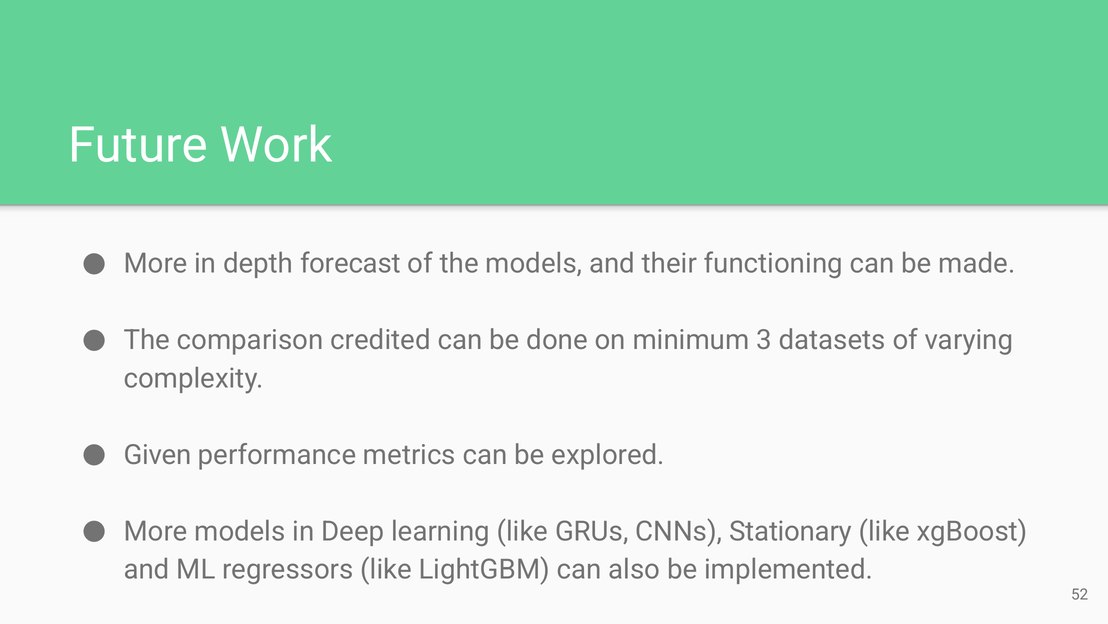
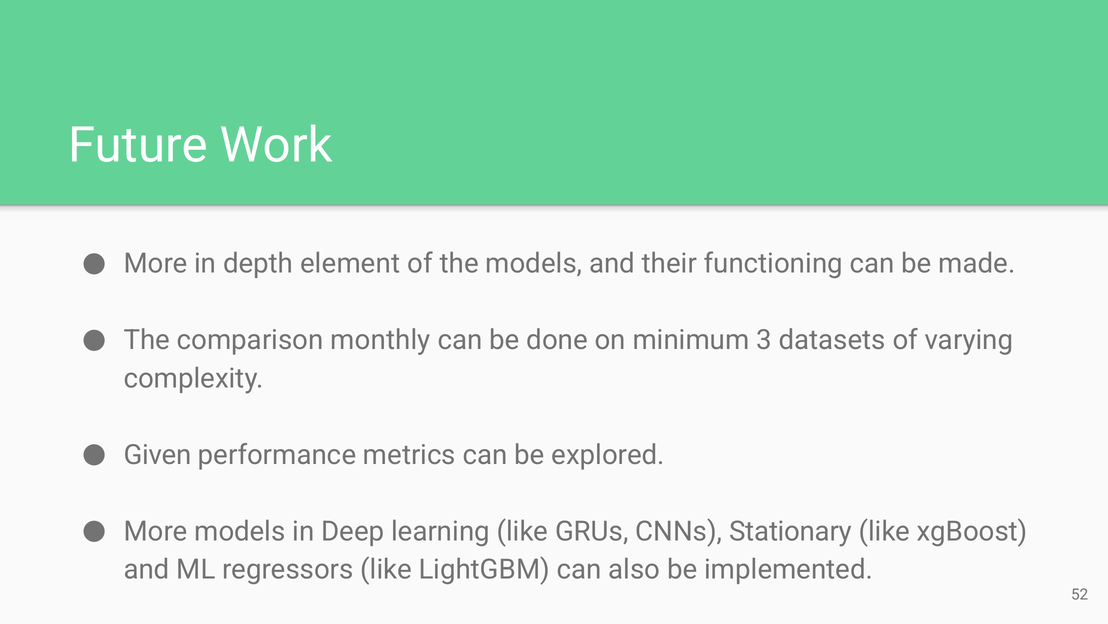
forecast: forecast -> element
credited: credited -> monthly
